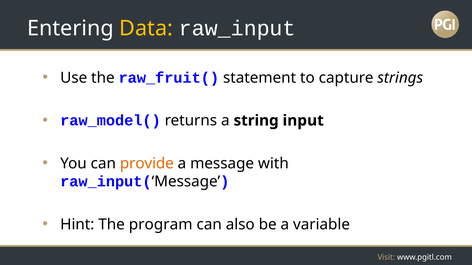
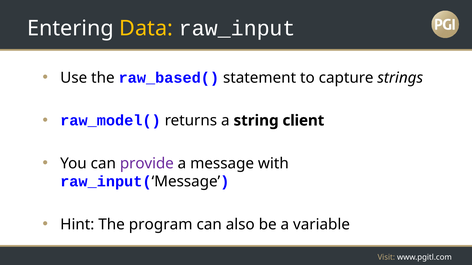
raw_fruit(: raw_fruit( -> raw_based(
input: input -> client
provide colour: orange -> purple
